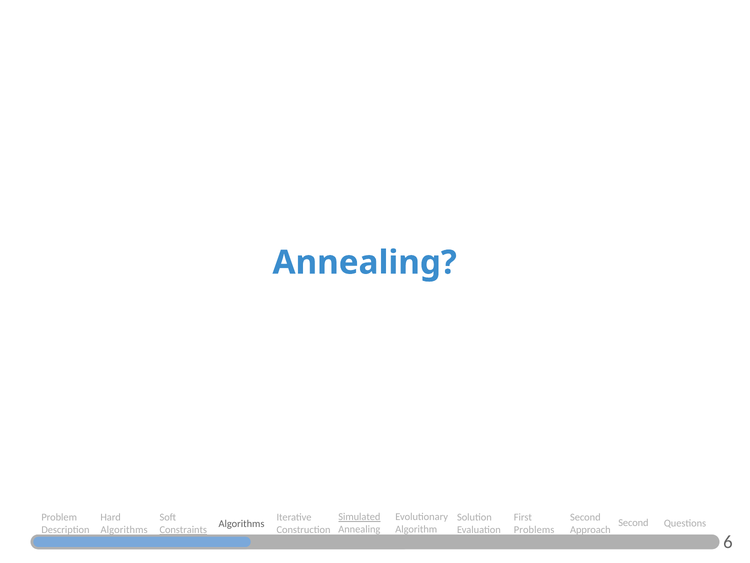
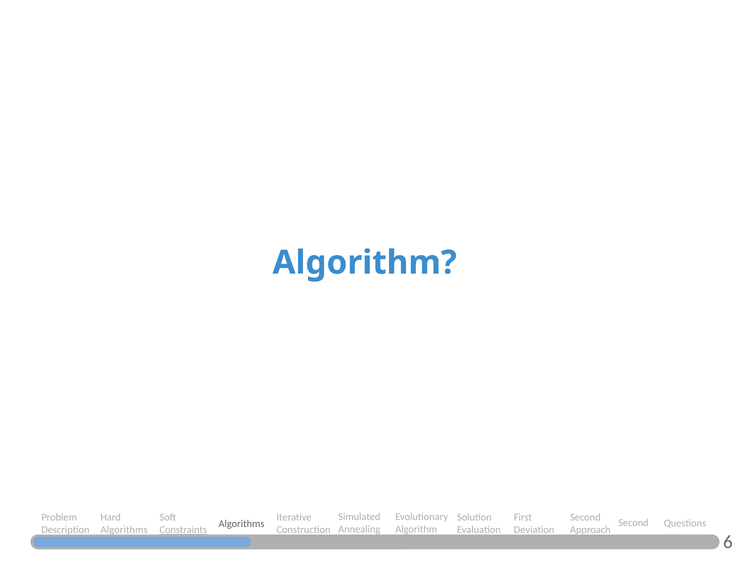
Annealing at (365, 262): Annealing -> Algorithm
Simulated underline: present -> none
Problems: Problems -> Deviation
